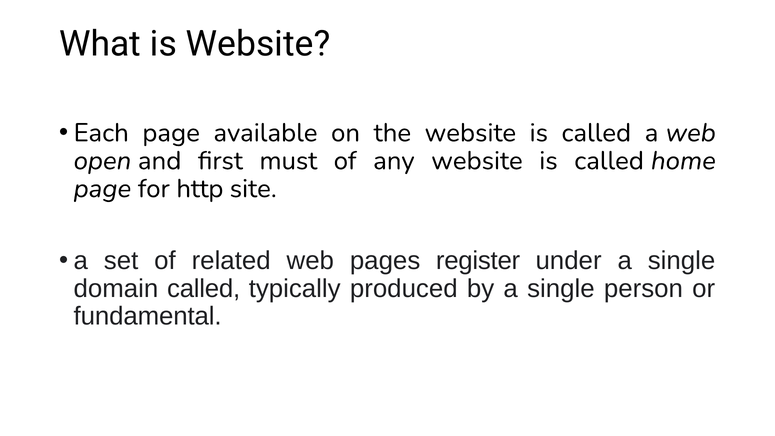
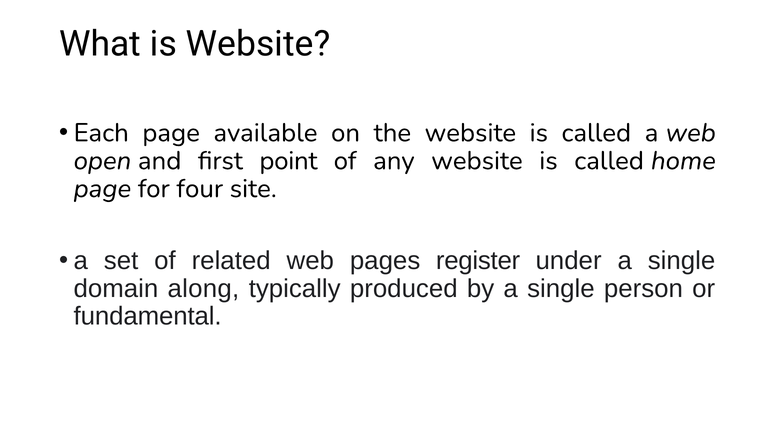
must: must -> point
http: http -> four
domain called: called -> along
